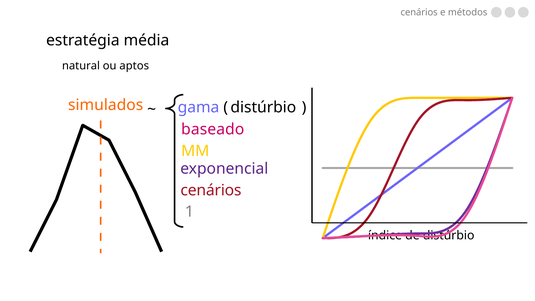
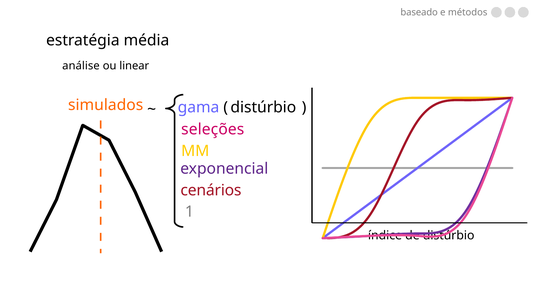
cenários at (419, 13): cenários -> baseado
natural: natural -> análise
aptos: aptos -> linear
baseado: baseado -> seleções
